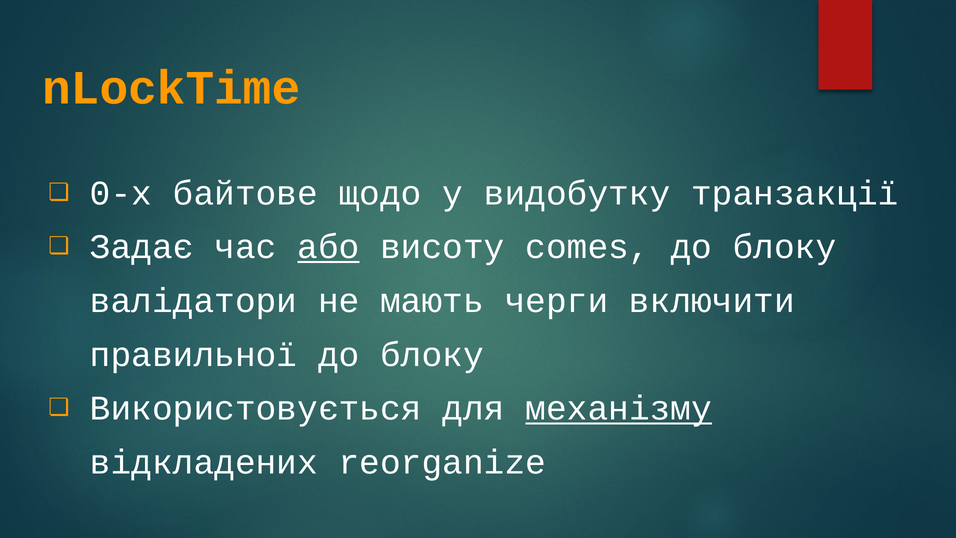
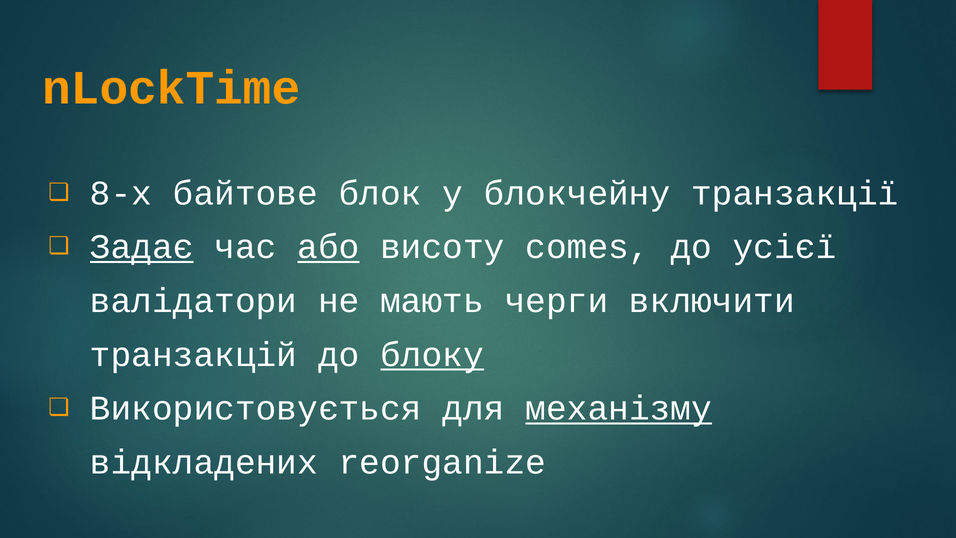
0-х: 0-х -> 8-х
щодо: щодо -> блок
видобутку: видобутку -> блокчейну
Задає underline: none -> present
блоку at (784, 247): блоку -> усієї
правильної: правильної -> транзакцій
блоку at (432, 355) underline: none -> present
